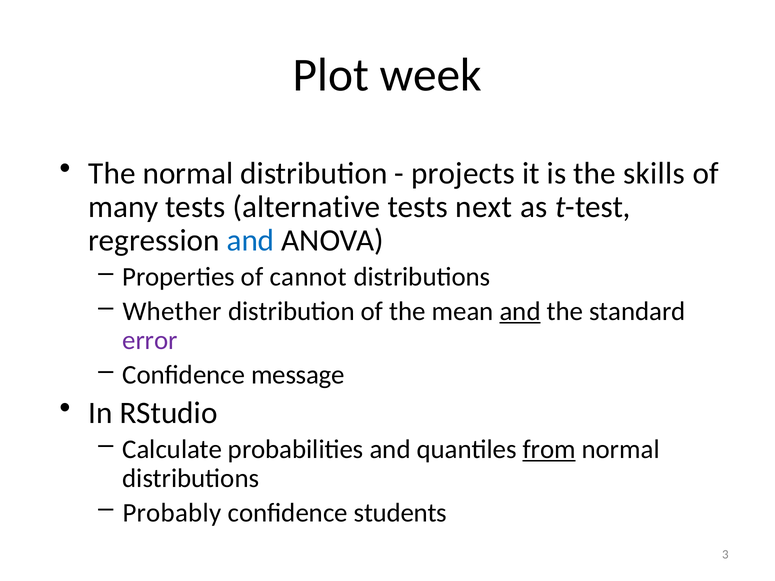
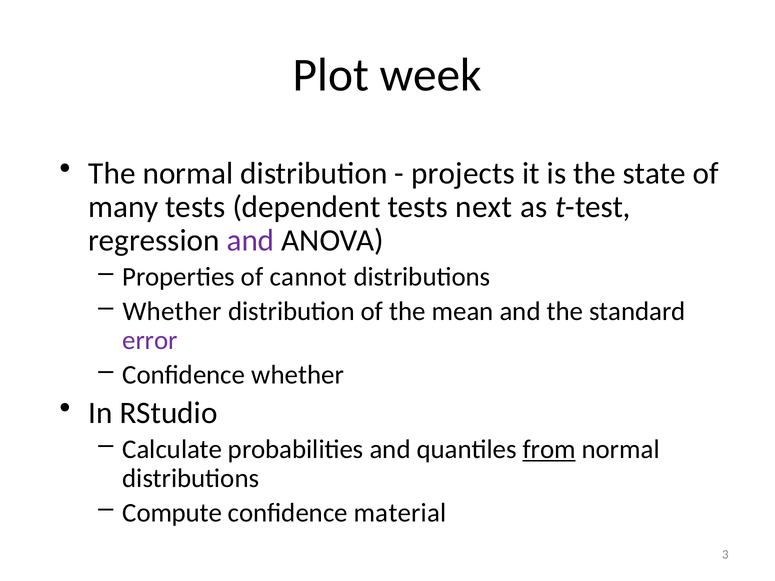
skills: skills -> state
alternative: alternative -> dependent
and at (250, 241) colour: blue -> purple
and at (520, 311) underline: present -> none
Confidence message: message -> whether
Probably: Probably -> Compute
students: students -> material
